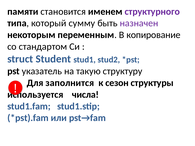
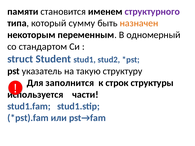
назначен colour: purple -> orange
копирование: копирование -> одномерный
сезон: сезон -> строк
числа: числа -> части
